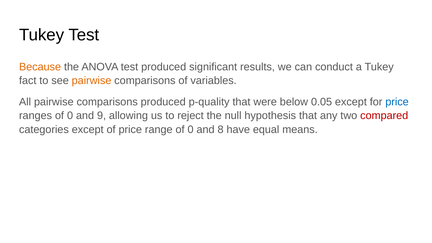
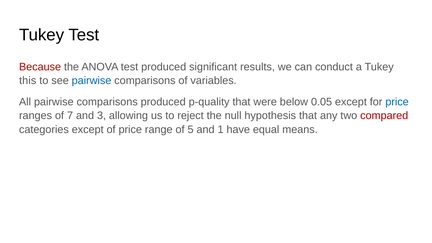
Because colour: orange -> red
fact: fact -> this
pairwise at (92, 81) colour: orange -> blue
ranges of 0: 0 -> 7
9: 9 -> 3
range of 0: 0 -> 5
8: 8 -> 1
